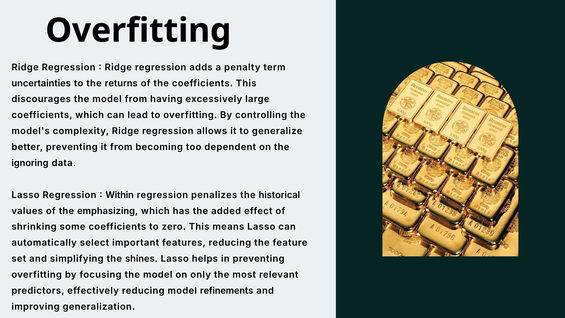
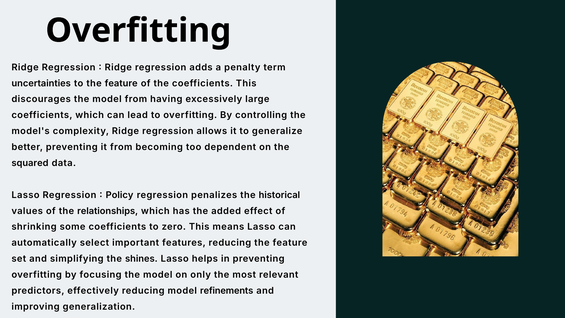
to the returns: returns -> feature
ignoring: ignoring -> squared
Within: Within -> Policy
emphasizing: emphasizing -> relationships
